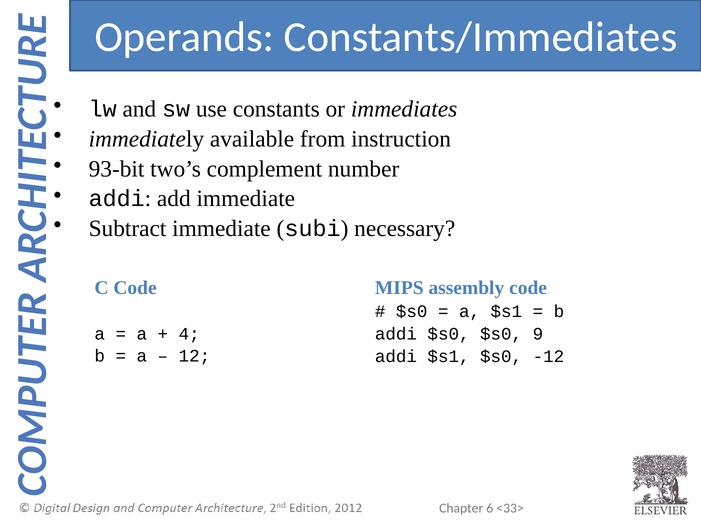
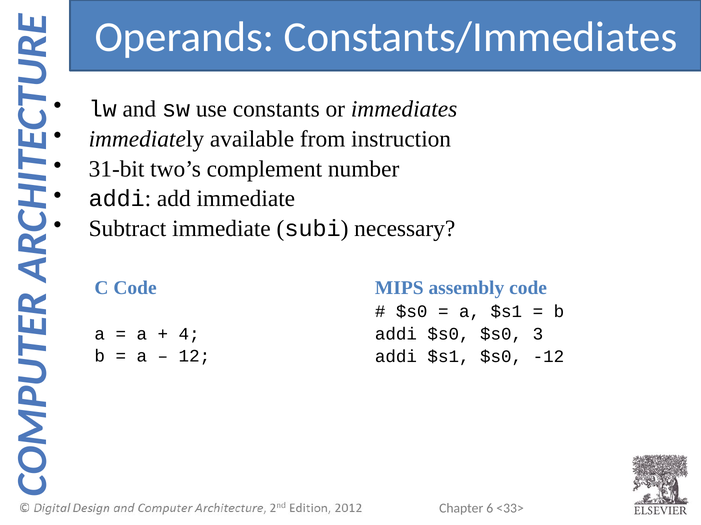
93-bit: 93-bit -> 31-bit
9: 9 -> 3
